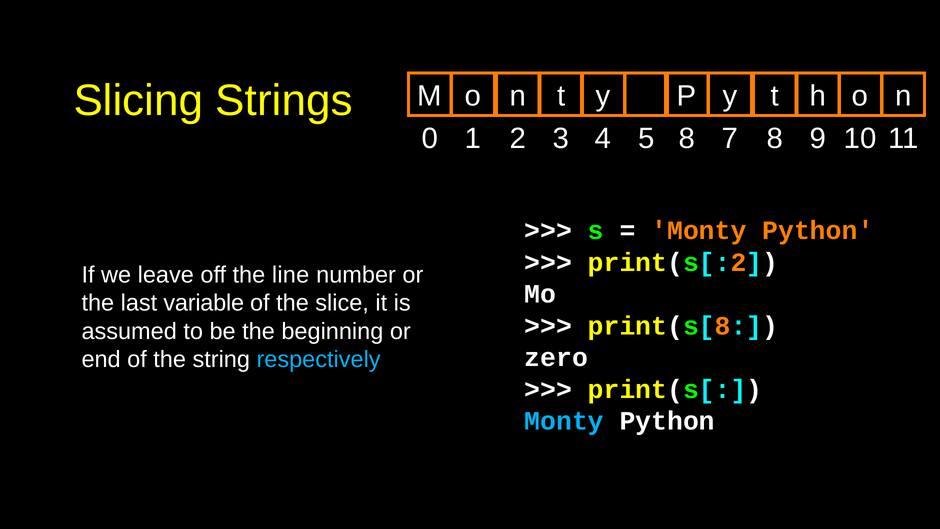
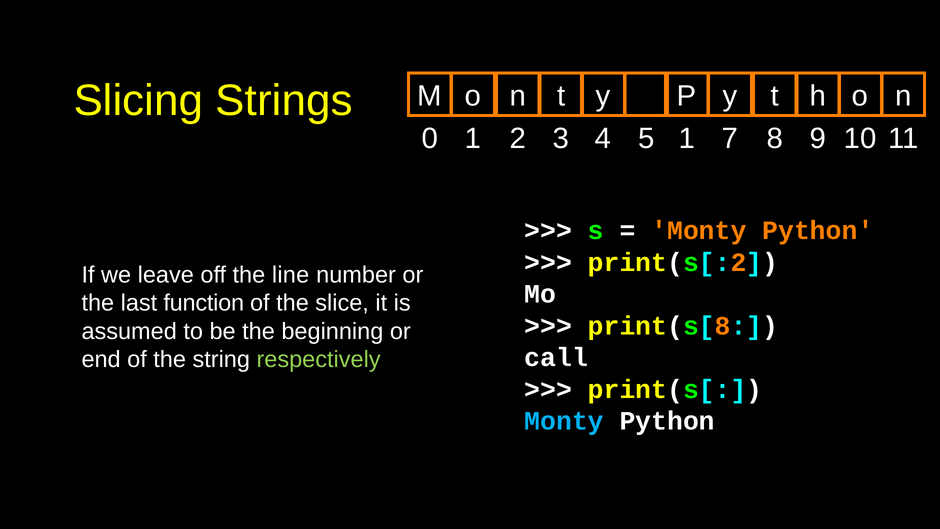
5 8: 8 -> 1
variable: variable -> function
zero: zero -> call
respectively colour: light blue -> light green
